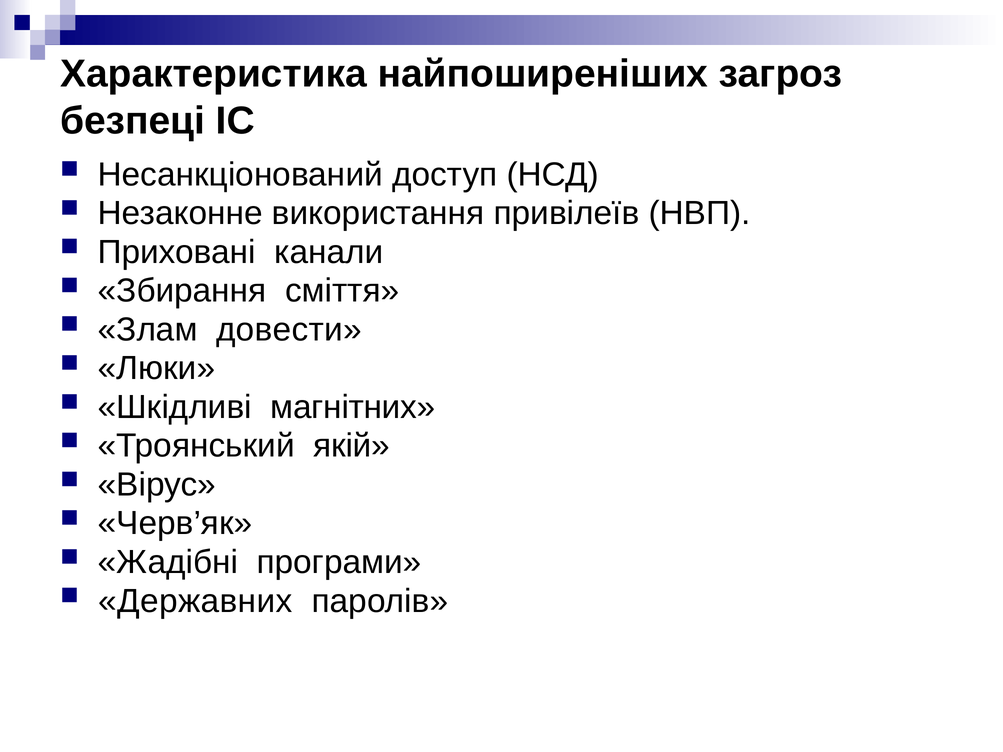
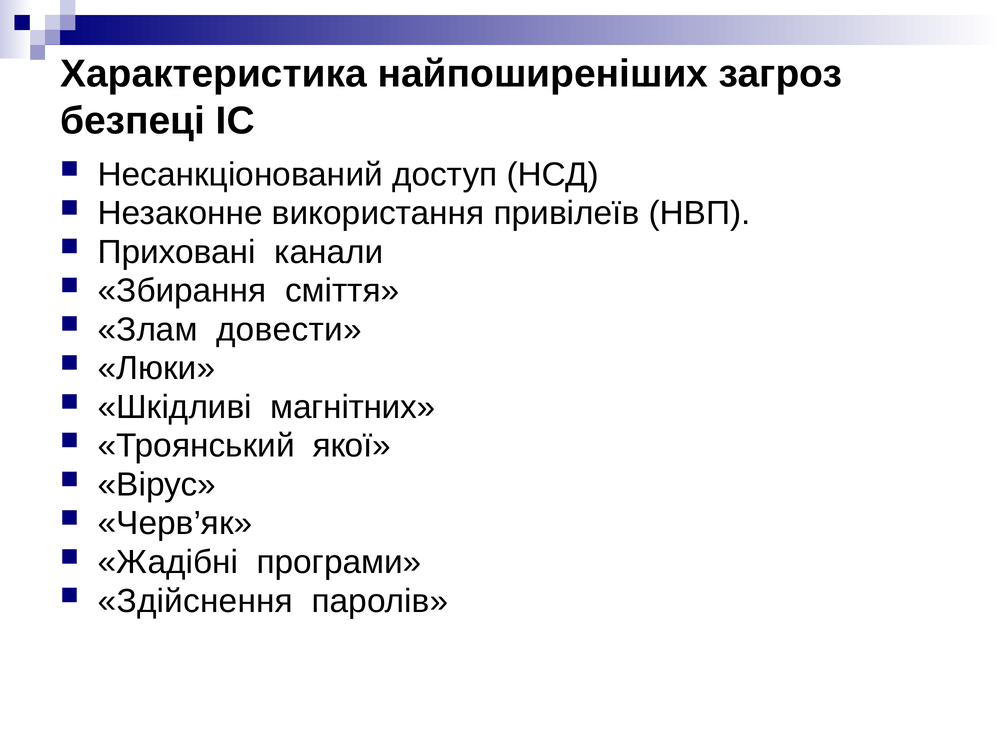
якій: якій -> якої
Державних: Державних -> Здійснення
